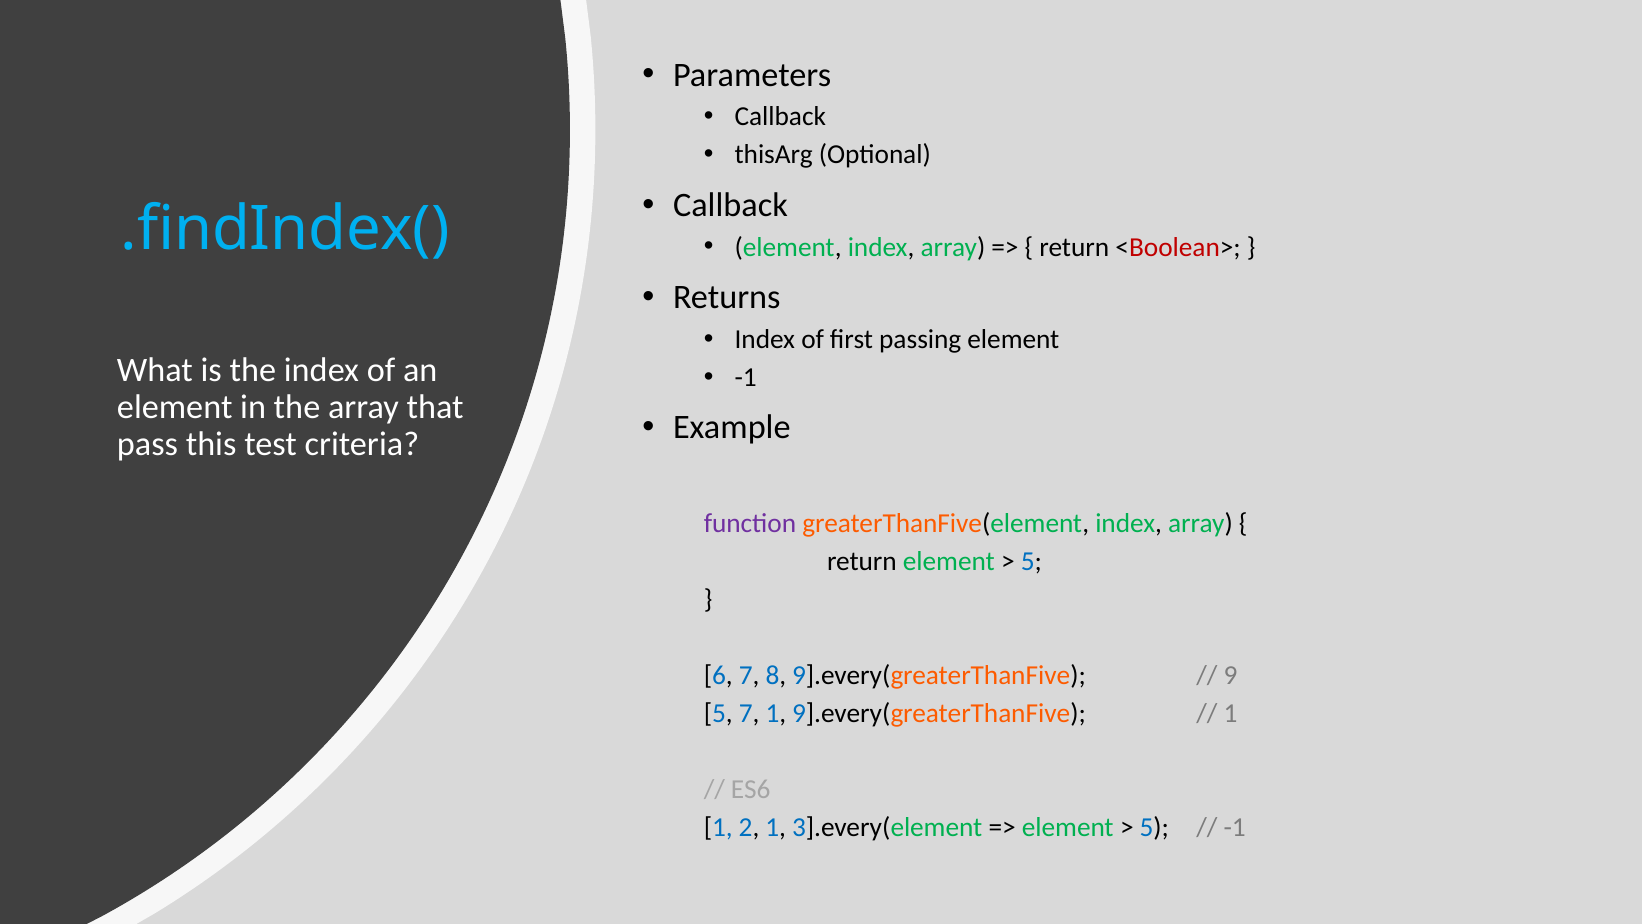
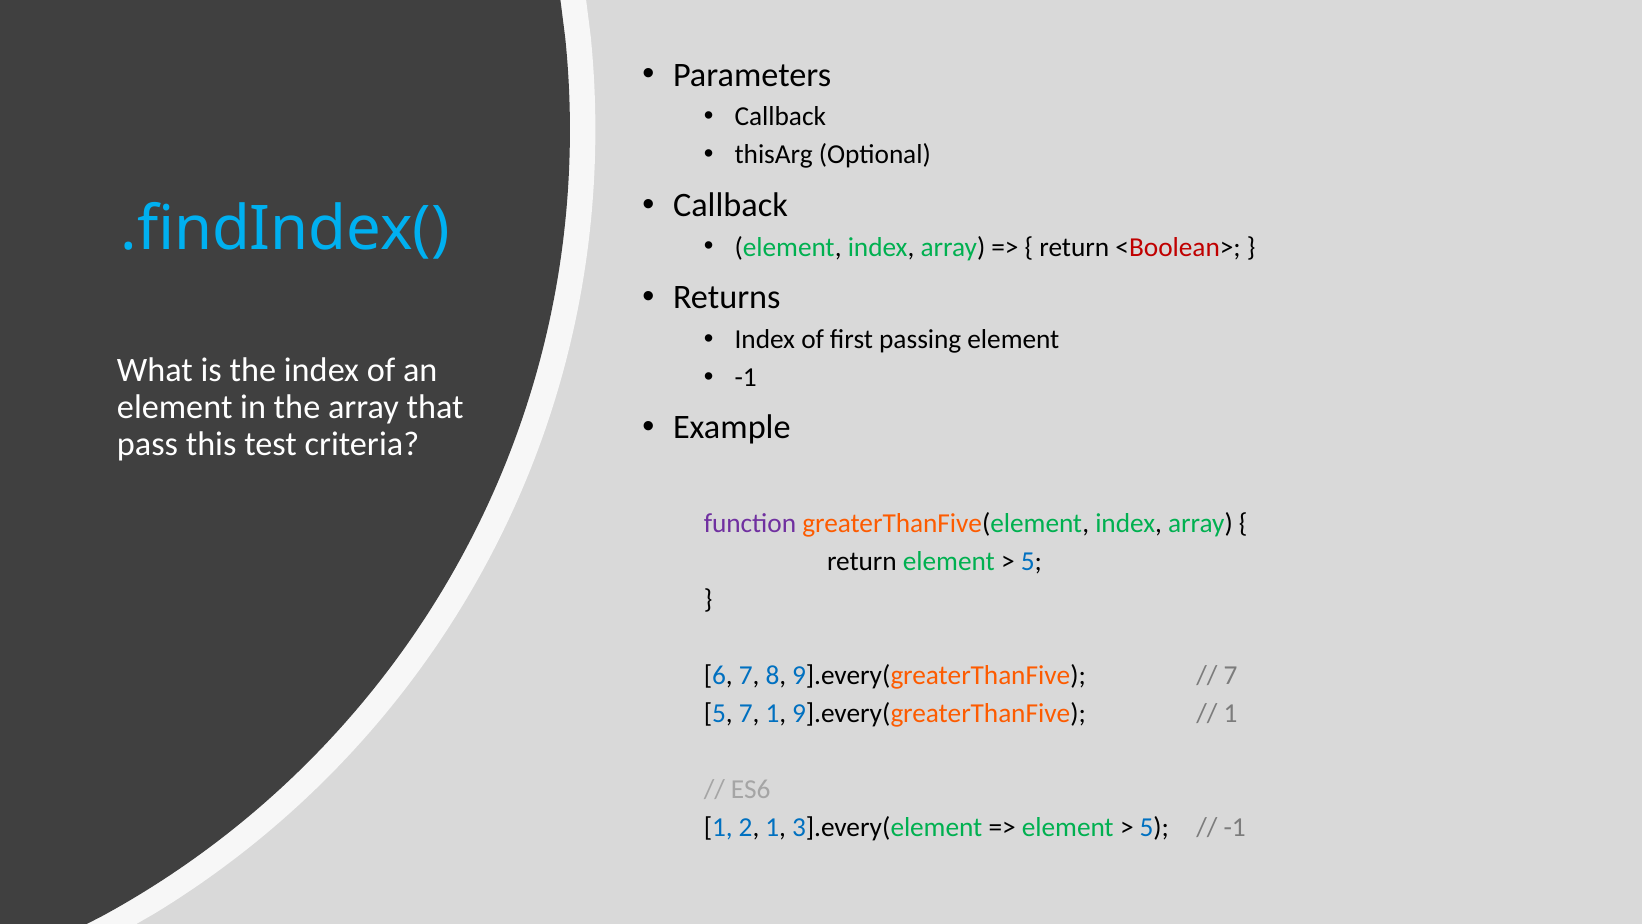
9 at (1230, 675): 9 -> 7
